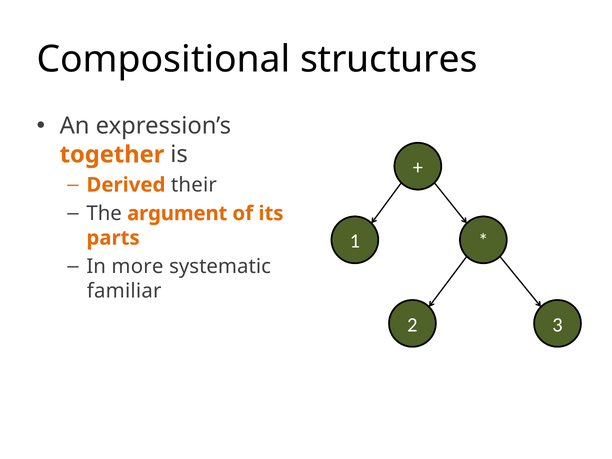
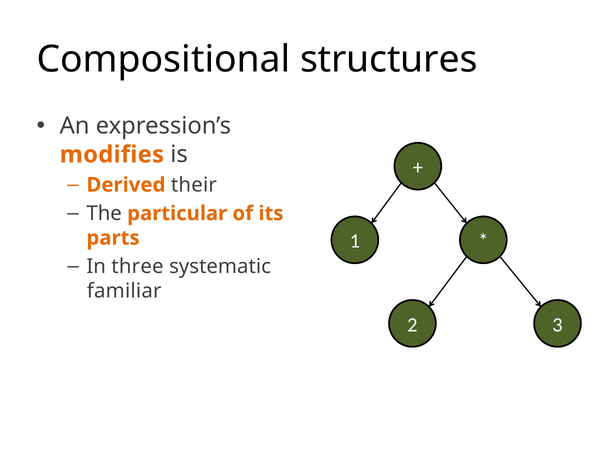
together: together -> modifies
argument: argument -> particular
more: more -> three
